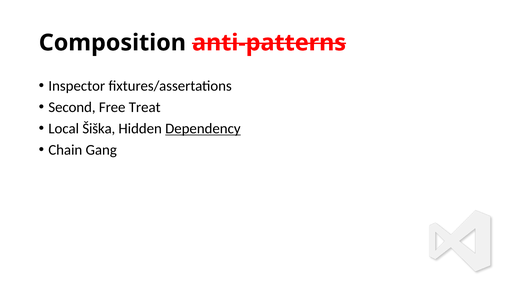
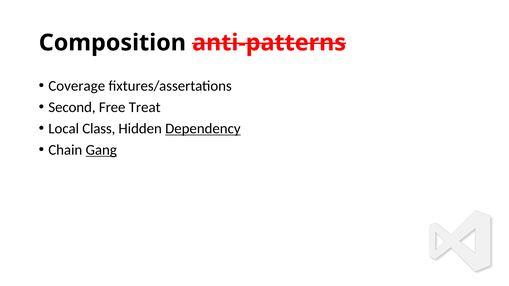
Inspector: Inspector -> Coverage
Šiška: Šiška -> Class
Gang underline: none -> present
